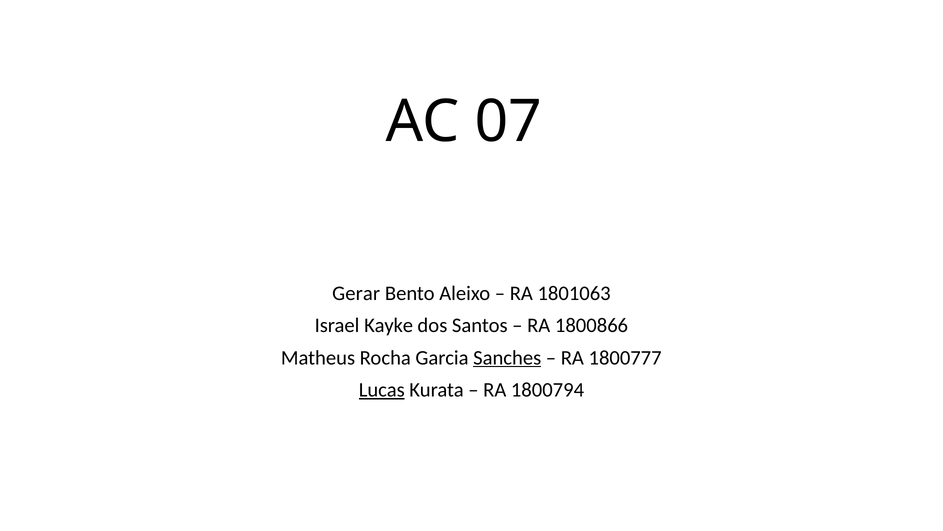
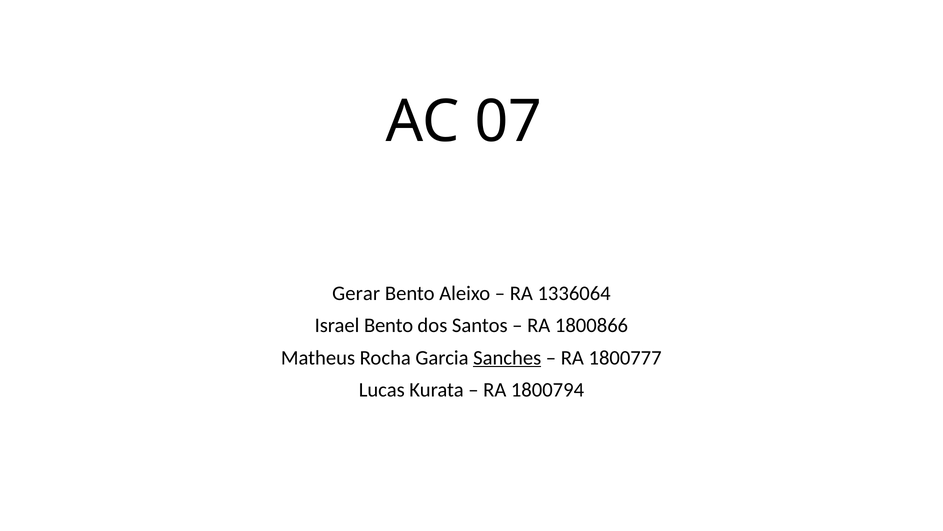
1801063: 1801063 -> 1336064
Israel Kayke: Kayke -> Bento
Lucas underline: present -> none
